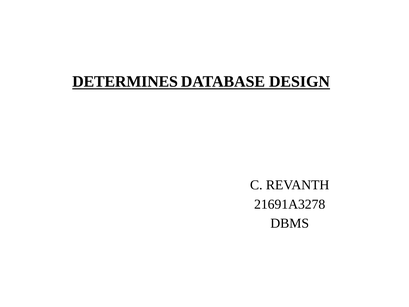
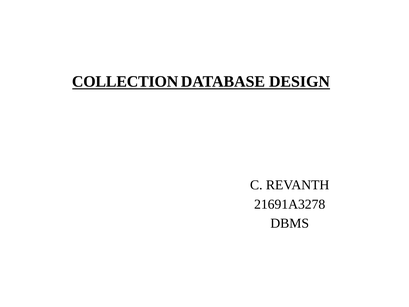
DETERMINES: DETERMINES -> COLLECTION
